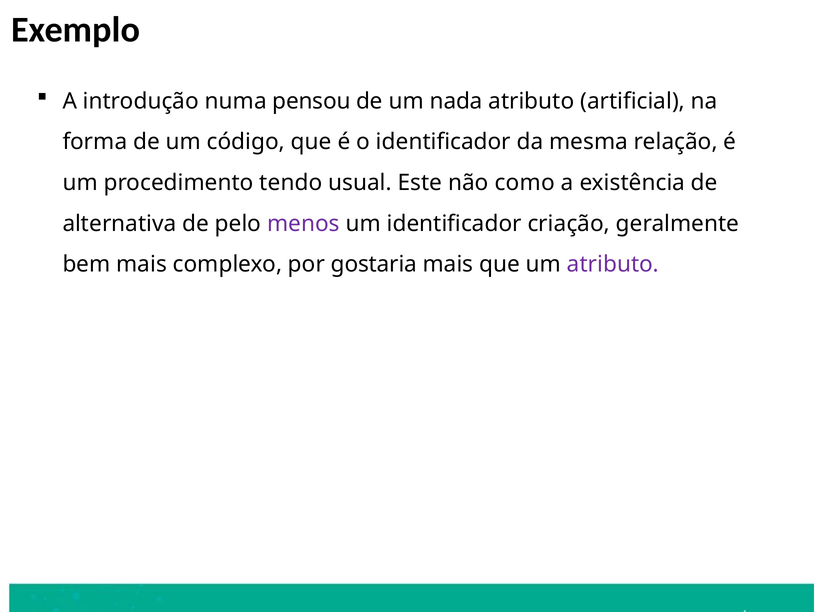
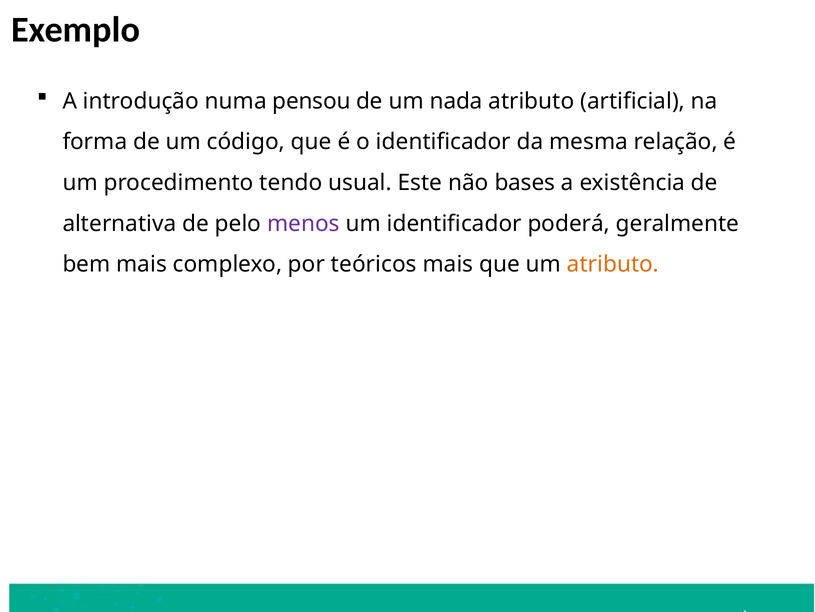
como: como -> bases
criação: criação -> poderá
gostaria: gostaria -> teóricos
atributo at (613, 264) colour: purple -> orange
